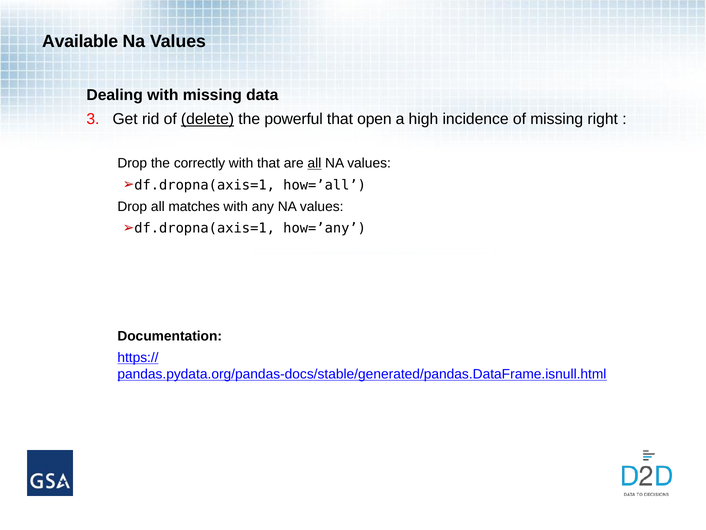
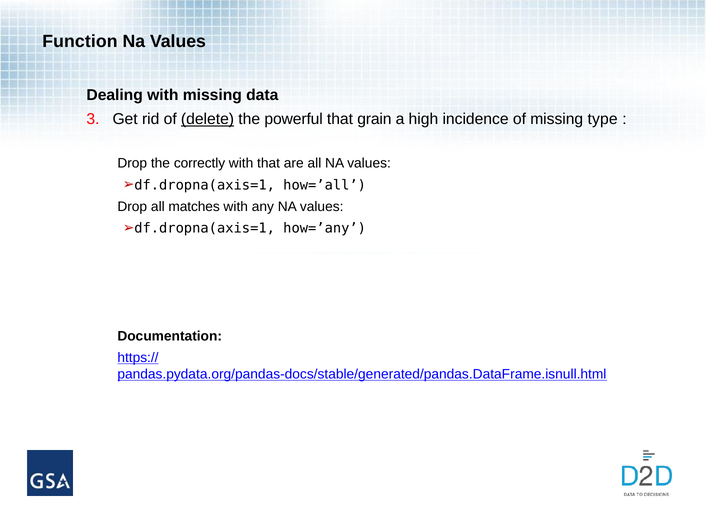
Available: Available -> Function
open: open -> grain
right: right -> type
all at (314, 163) underline: present -> none
